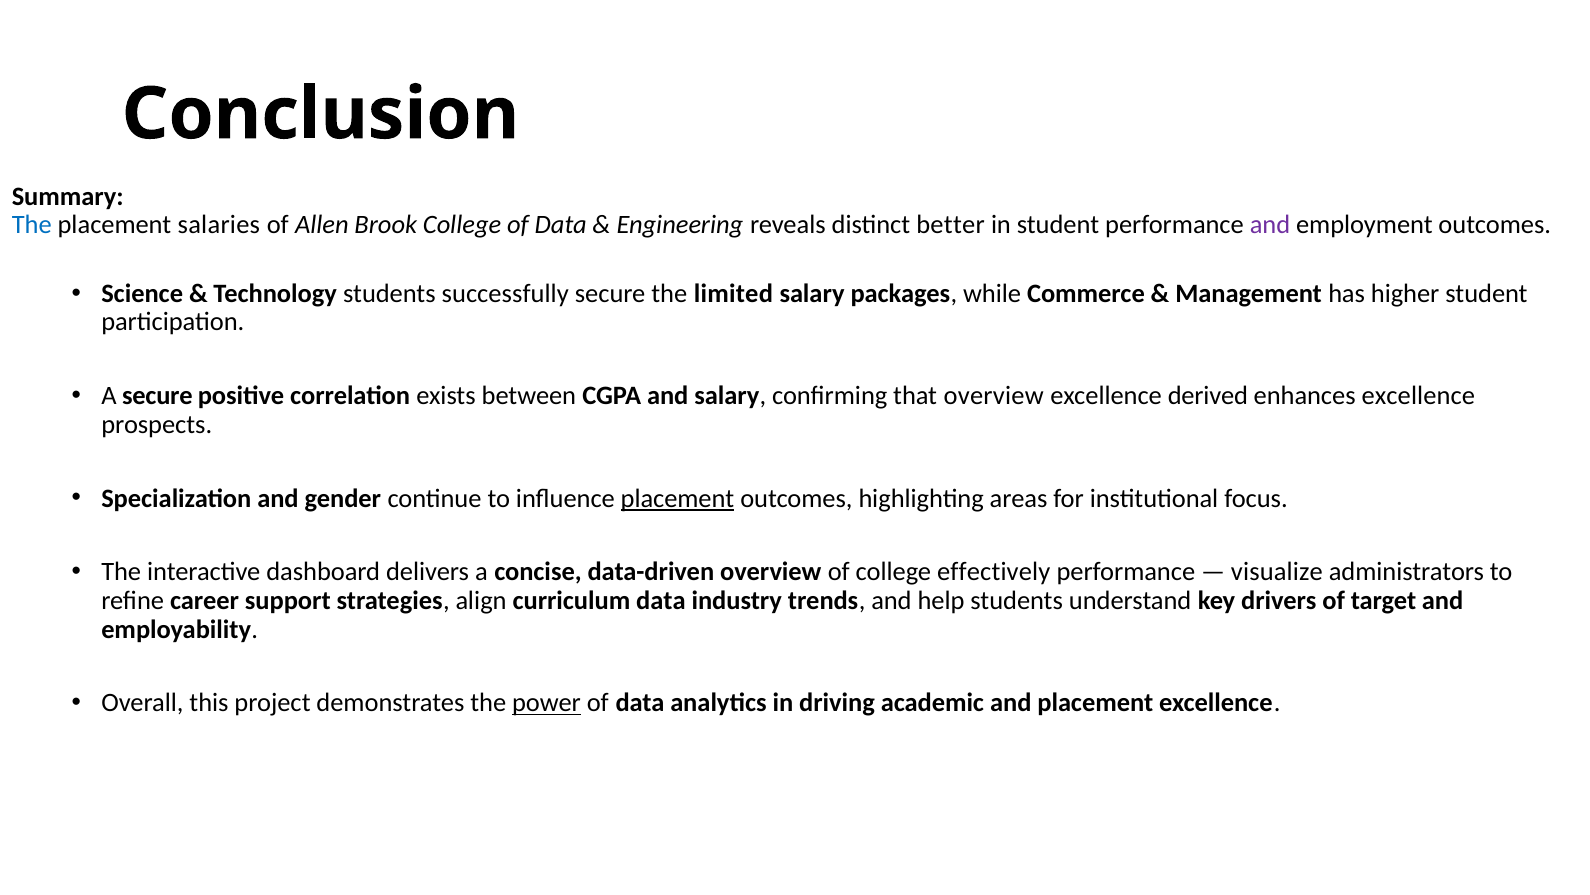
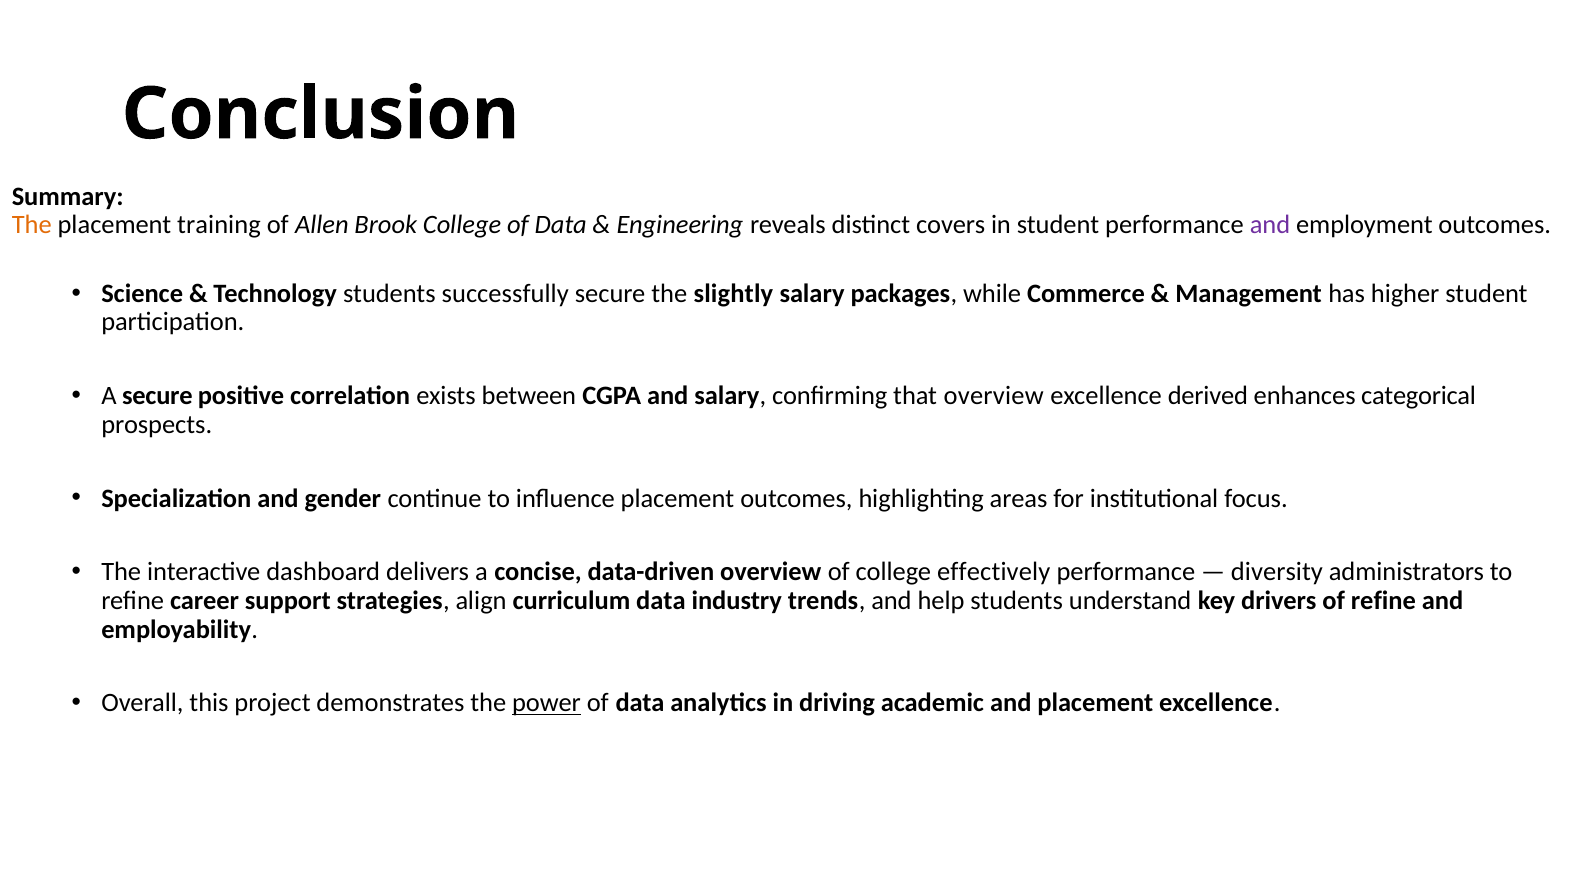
The at (32, 225) colour: blue -> orange
salaries: salaries -> training
better: better -> covers
limited: limited -> slightly
enhances excellence: excellence -> categorical
placement at (677, 498) underline: present -> none
visualize: visualize -> diversity
of target: target -> refine
